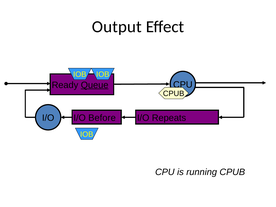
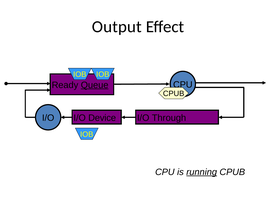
Repeats: Repeats -> Through
Before: Before -> Device
running underline: none -> present
